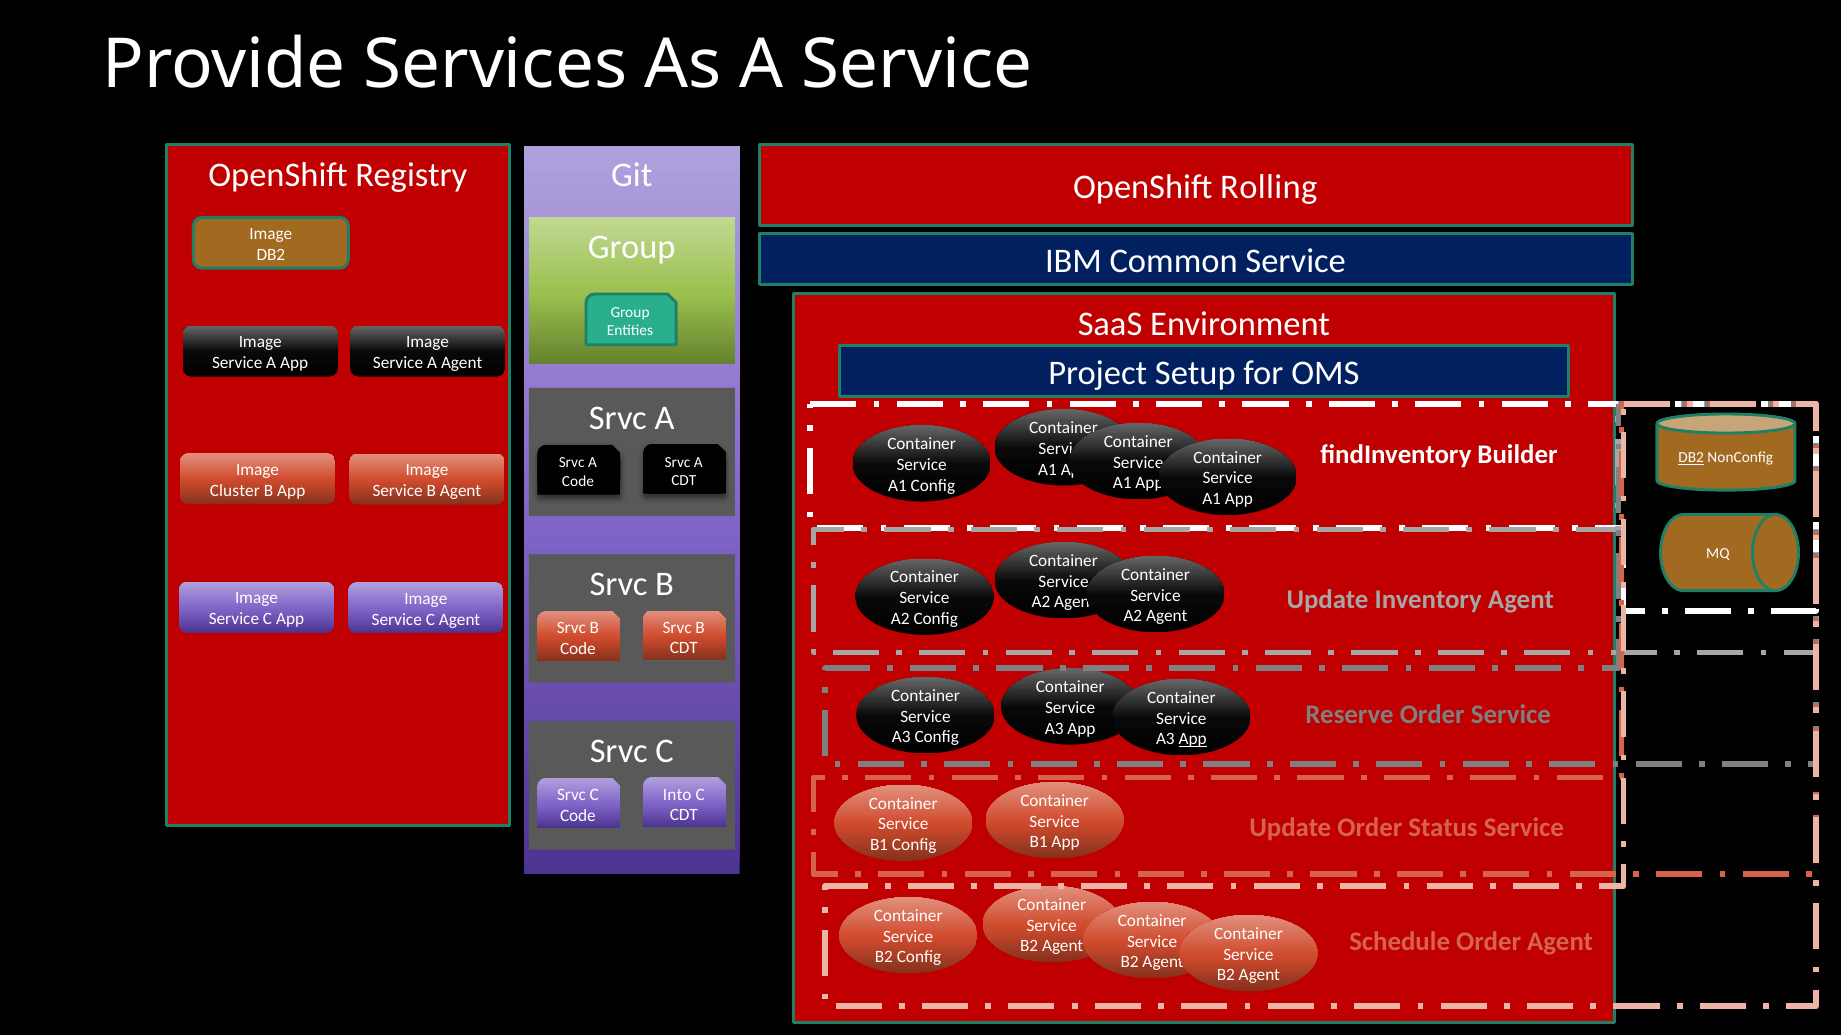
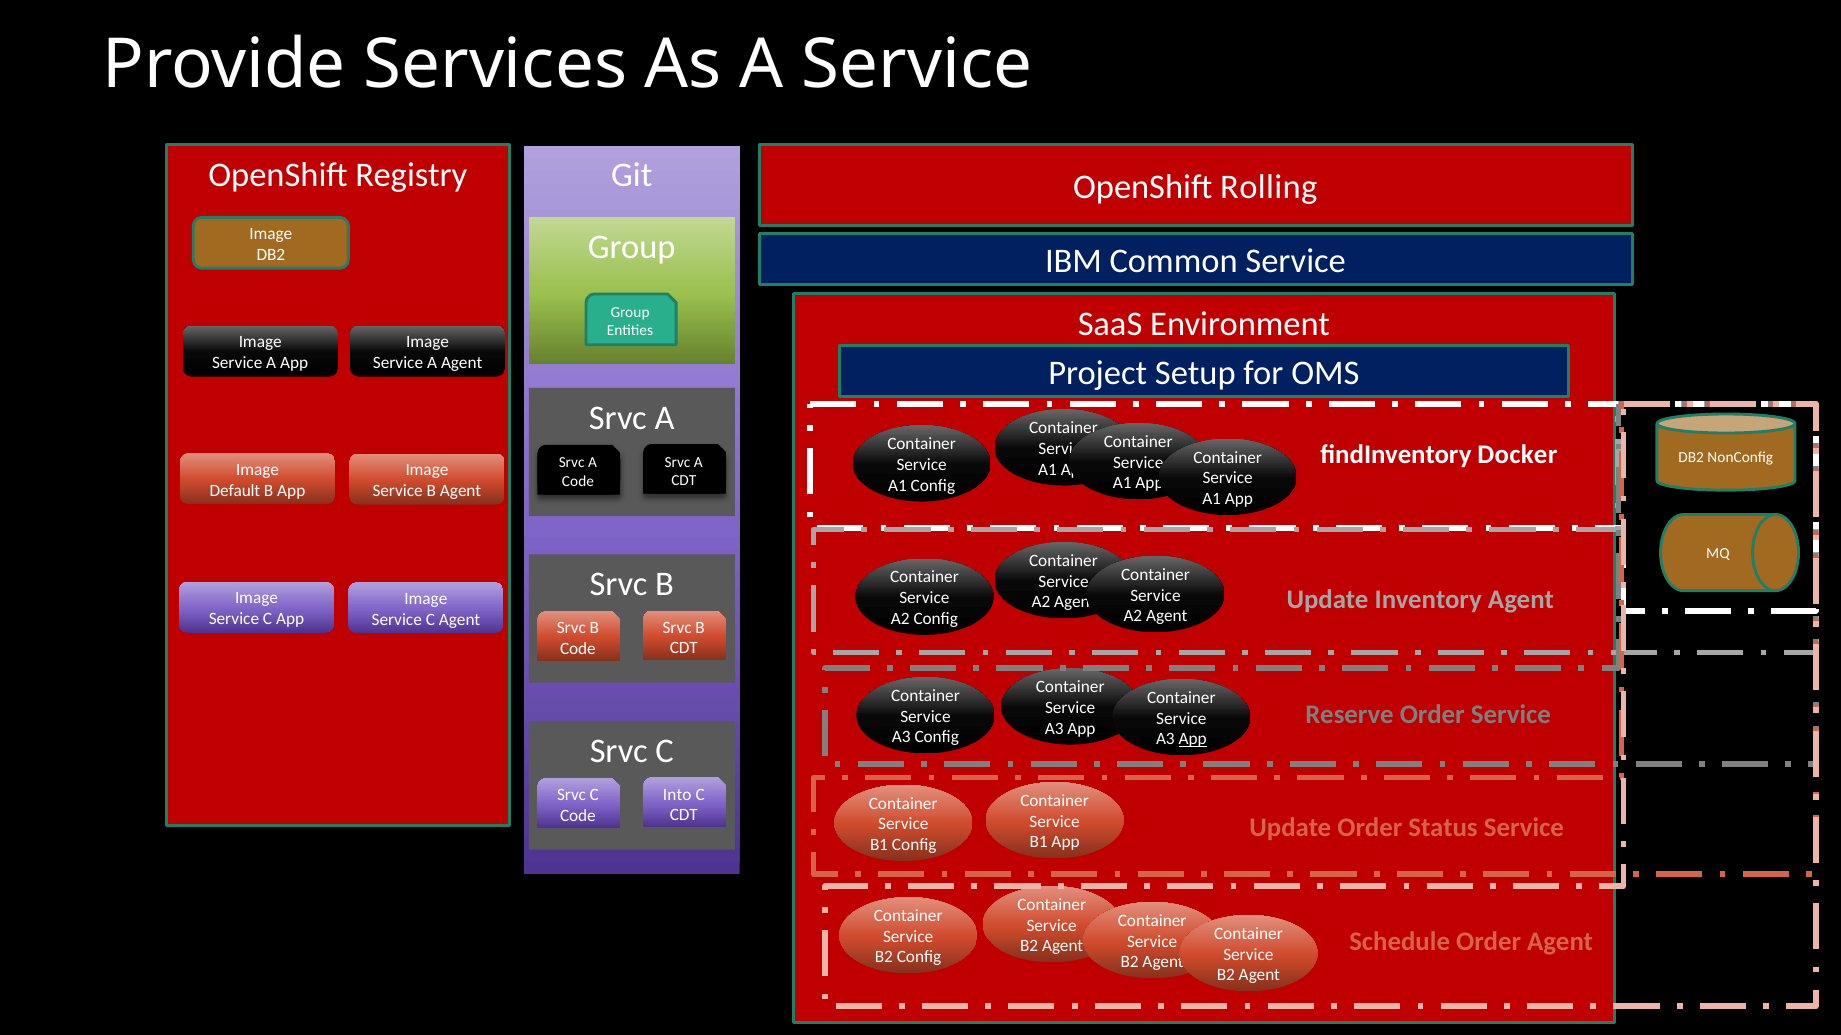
Builder: Builder -> Docker
DB2 at (1691, 458) underline: present -> none
Cluster: Cluster -> Default
